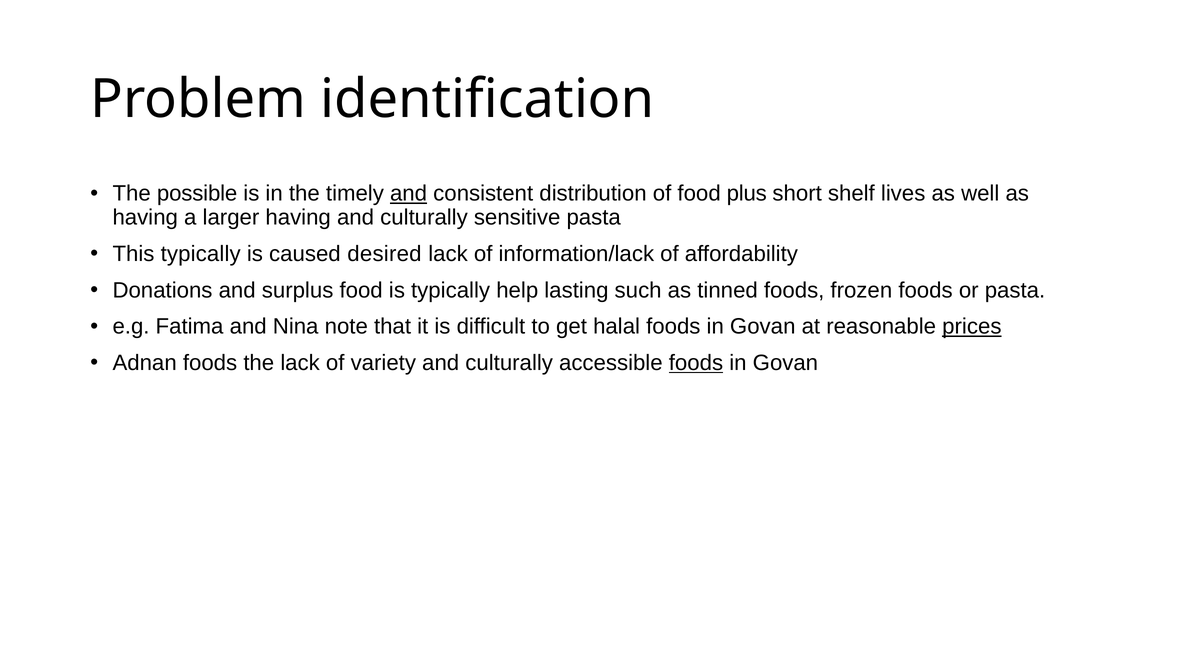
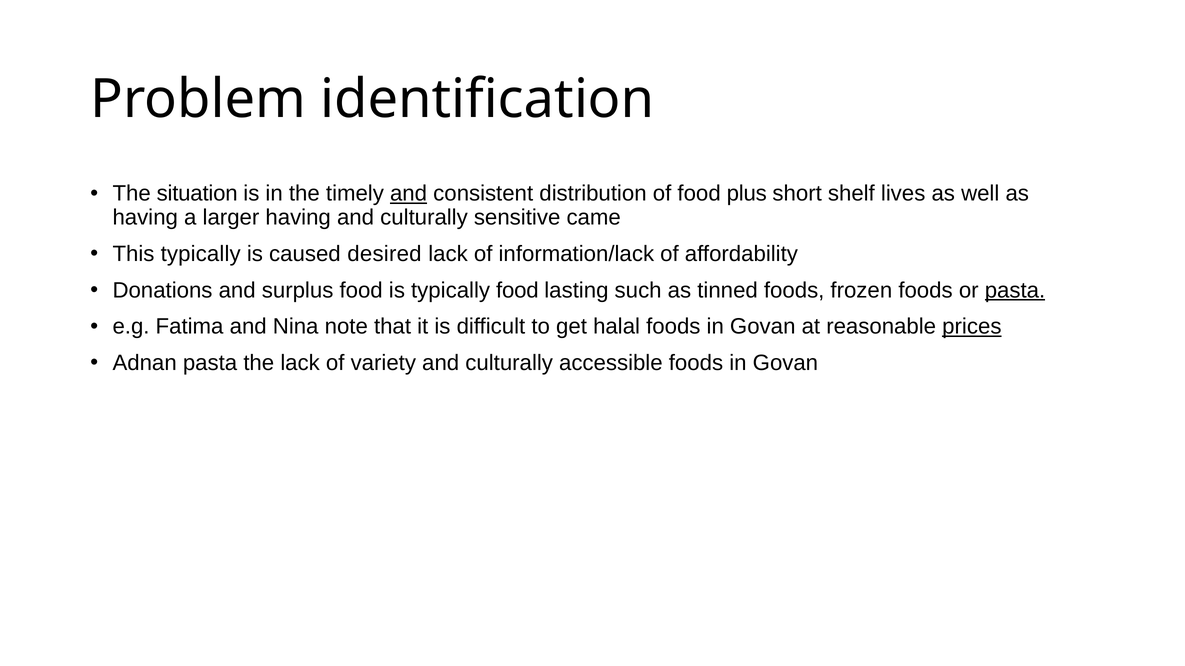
possible: possible -> situation
sensitive pasta: pasta -> came
typically help: help -> food
pasta at (1015, 290) underline: none -> present
Adnan foods: foods -> pasta
foods at (696, 363) underline: present -> none
